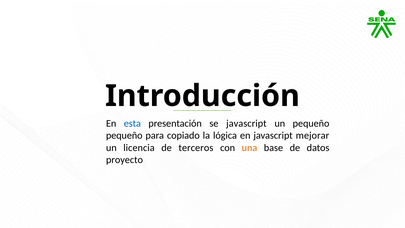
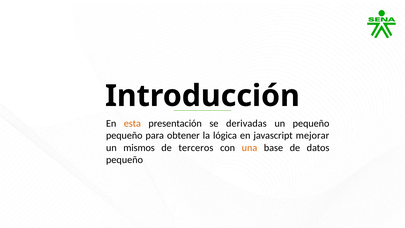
esta colour: blue -> orange
se javascript: javascript -> derivadas
copiado: copiado -> obtener
licencia: licencia -> mismos
proyecto at (125, 160): proyecto -> pequeño
